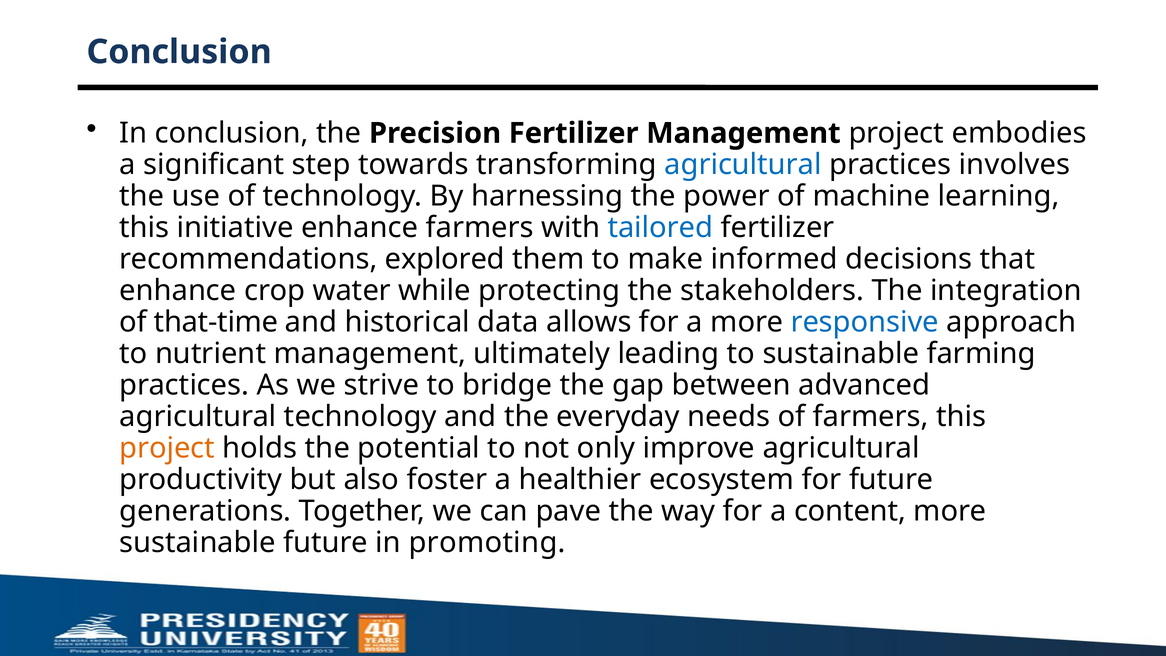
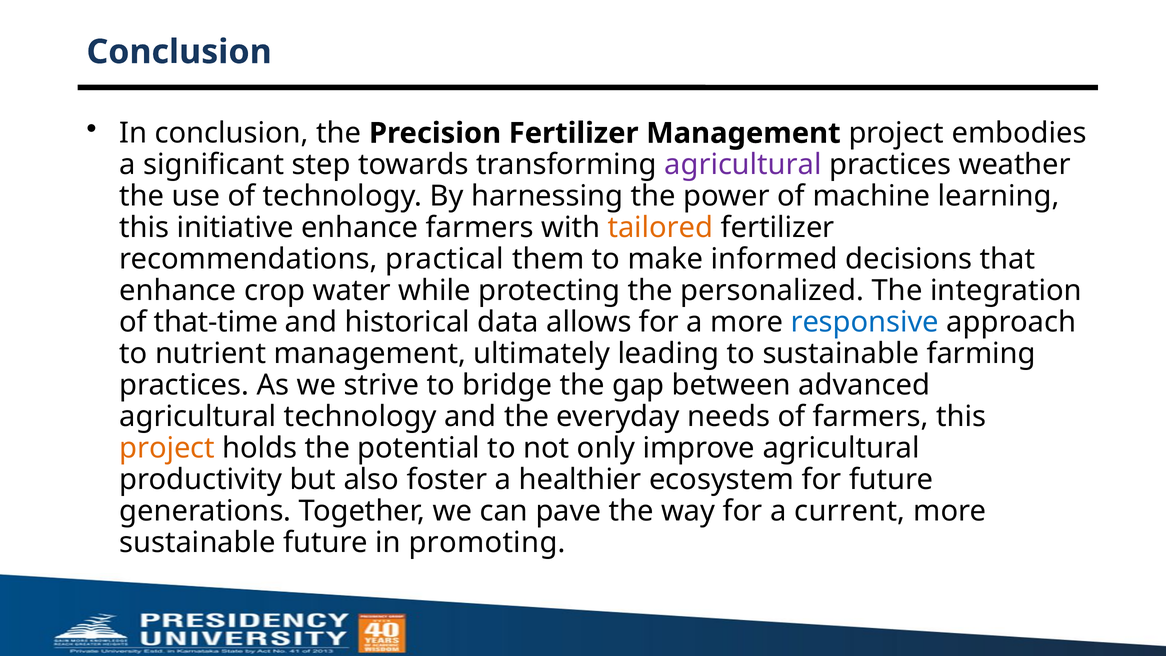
agricultural at (743, 165) colour: blue -> purple
involves: involves -> weather
tailored colour: blue -> orange
explored: explored -> practical
stakeholders: stakeholders -> personalized
content: content -> current
